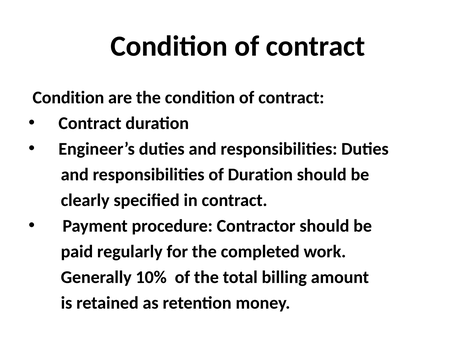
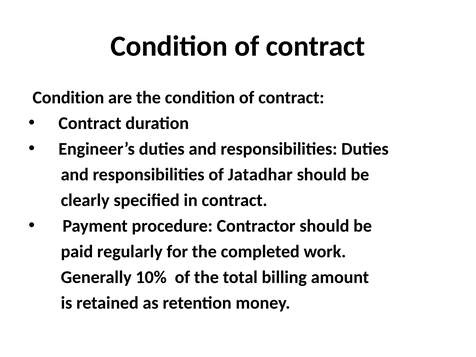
of Duration: Duration -> Jatadhar
